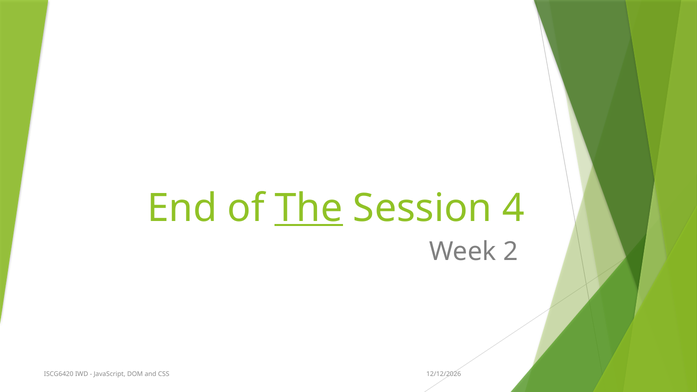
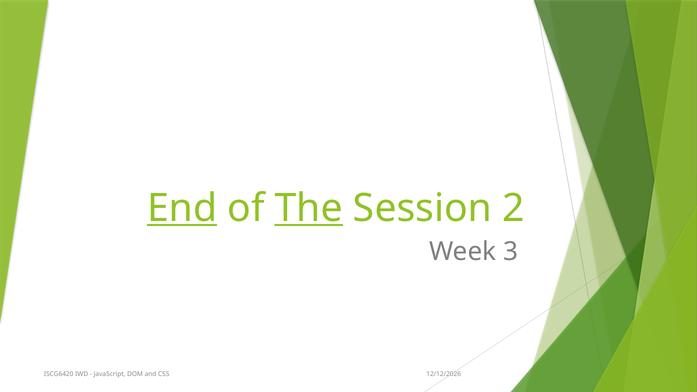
End underline: none -> present
4: 4 -> 2
2: 2 -> 3
